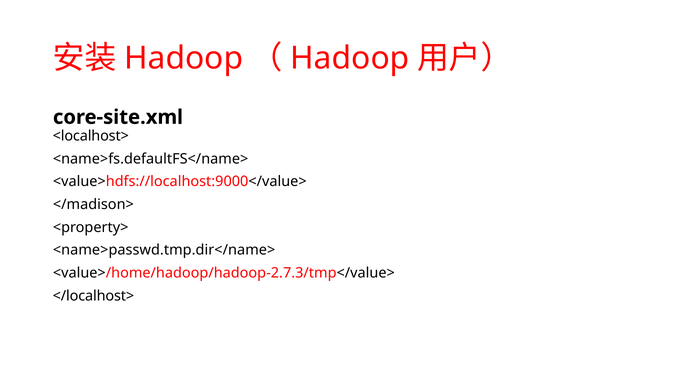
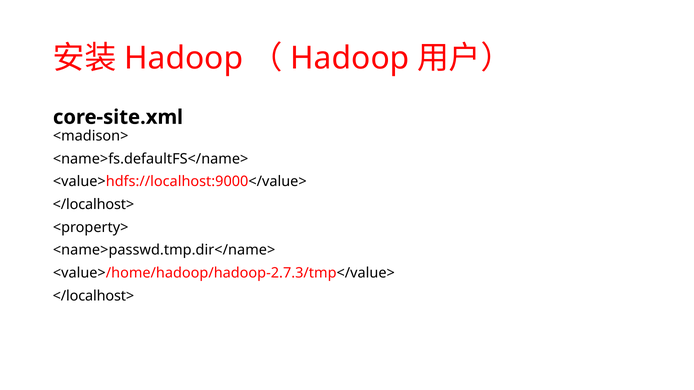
<localhost>: <localhost> -> <madison>
</madison> at (93, 205): </madison> -> </localhost>
